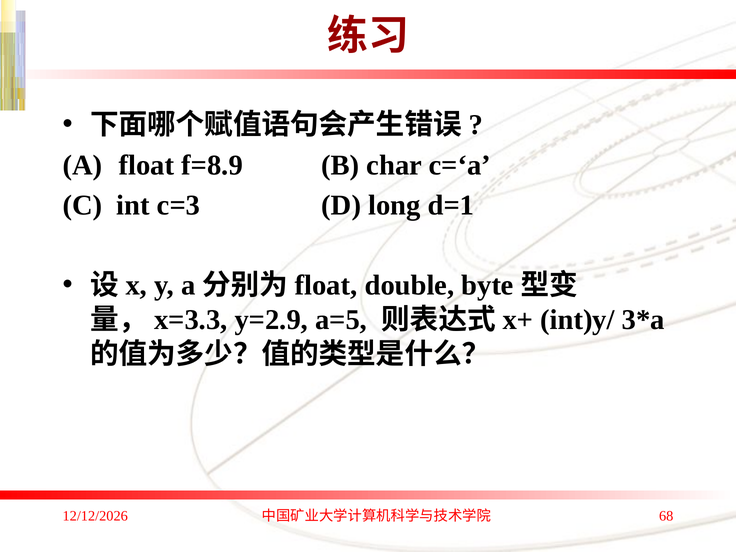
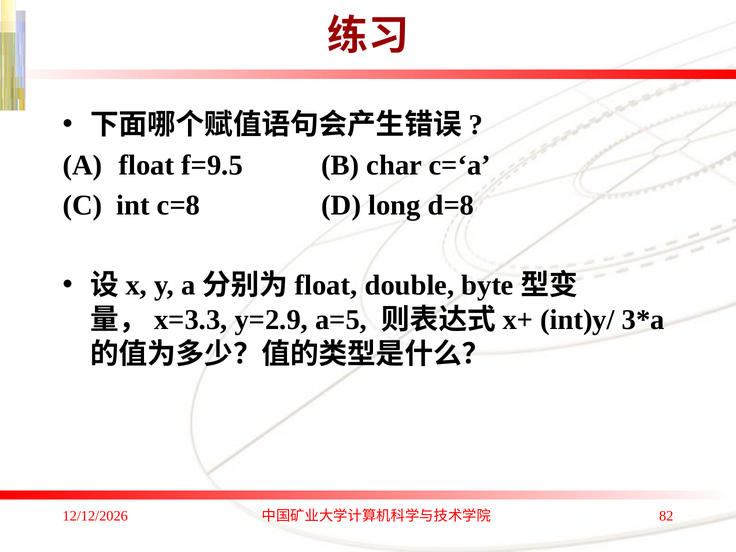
f=8.9: f=8.9 -> f=9.5
c=3: c=3 -> c=8
d=1: d=1 -> d=8
68: 68 -> 82
